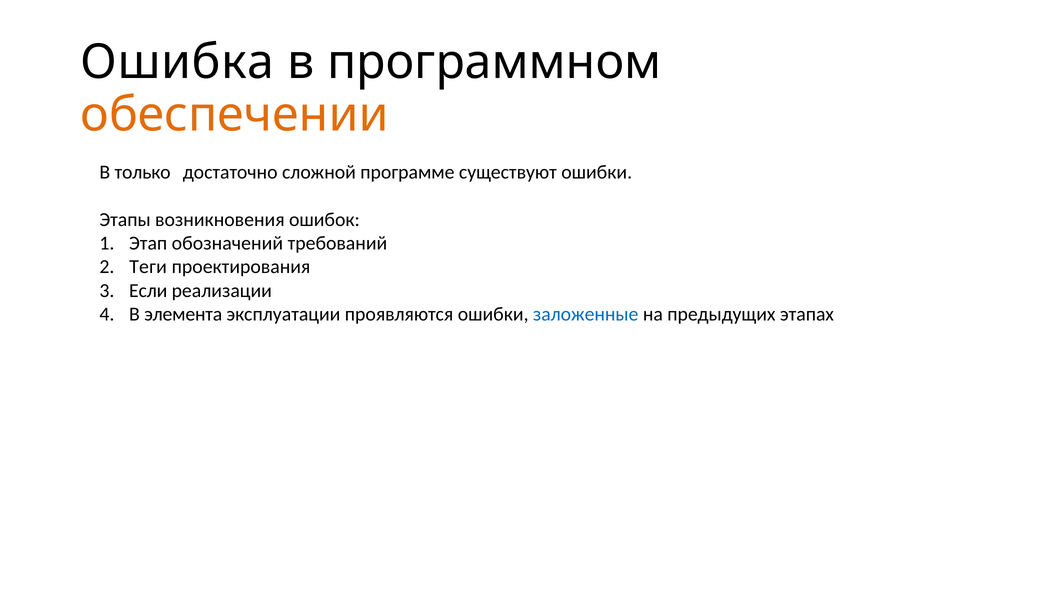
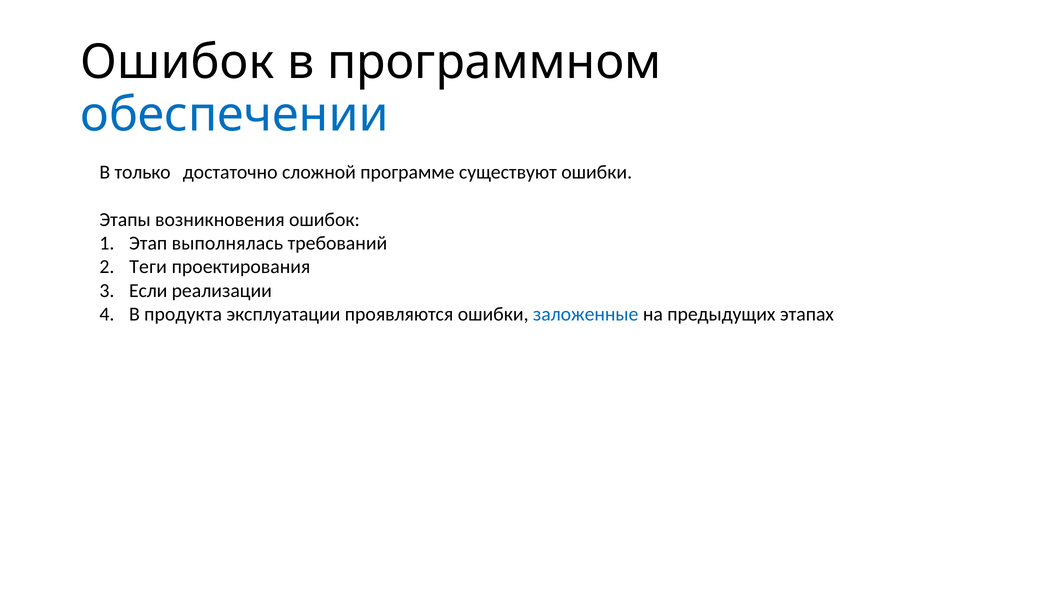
Ошибка at (177, 62): Ошибка -> Ошибок
обеспечении colour: orange -> blue
обозначений: обозначений -> выполнялась
элемента: элемента -> продукта
